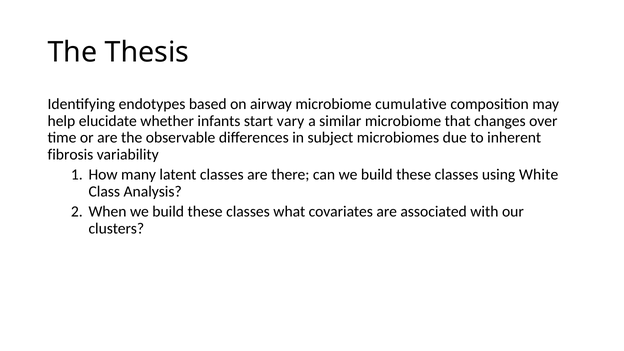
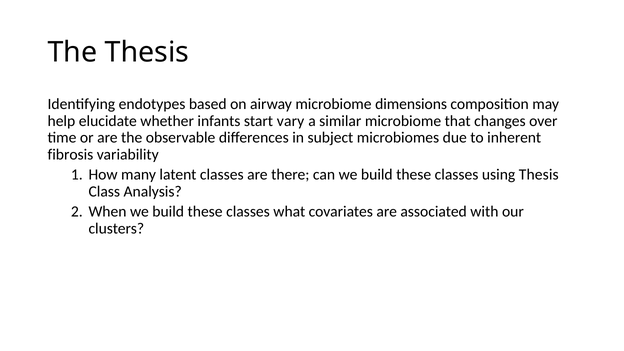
cumulative: cumulative -> dimensions
using White: White -> Thesis
